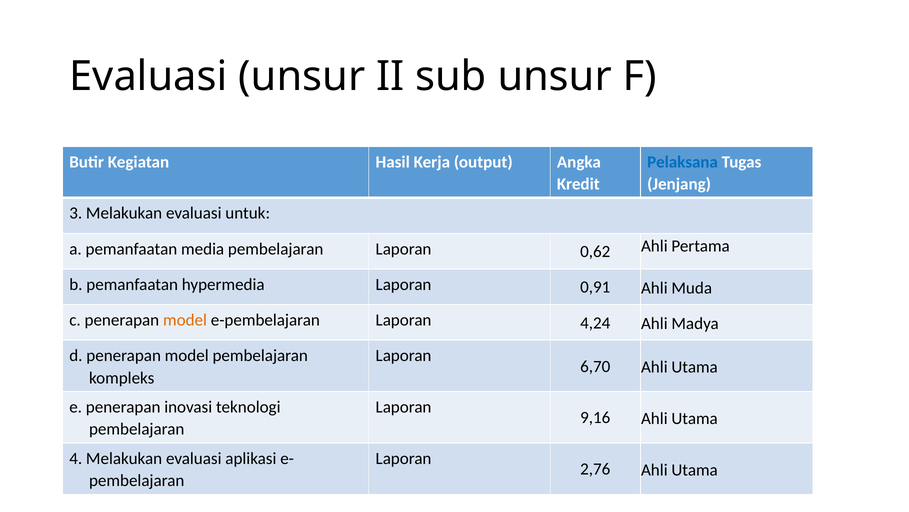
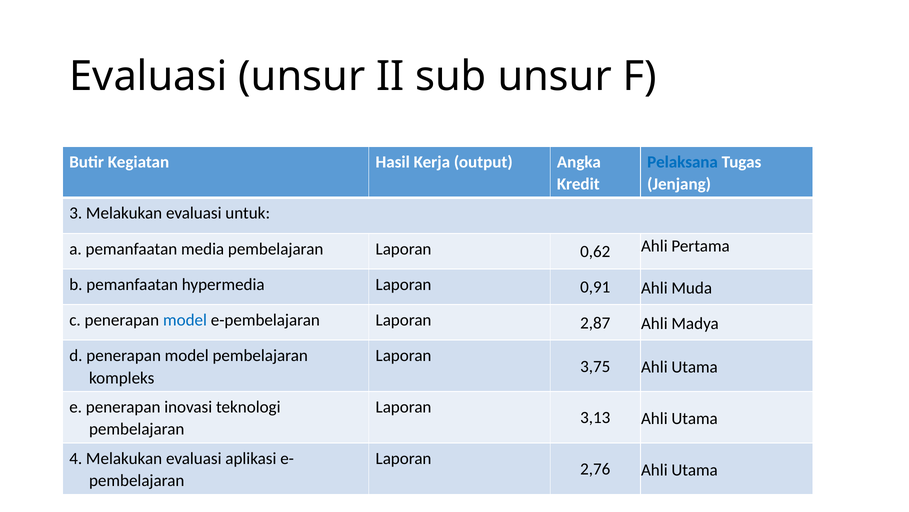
model at (185, 320) colour: orange -> blue
4,24: 4,24 -> 2,87
6,70: 6,70 -> 3,75
9,16: 9,16 -> 3,13
